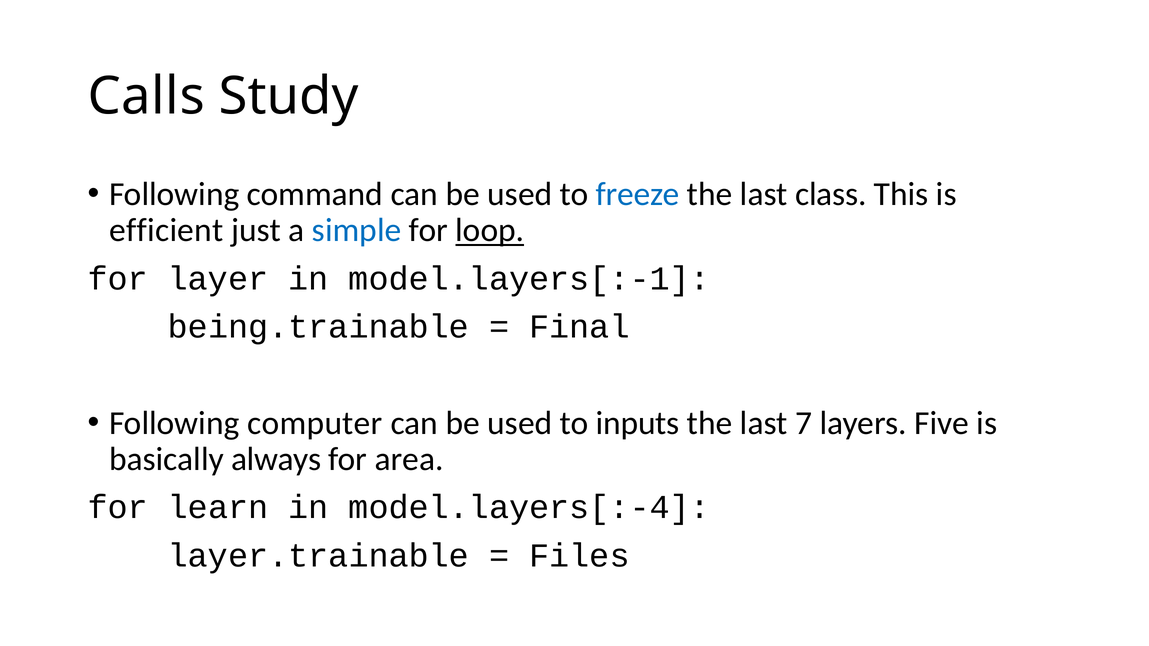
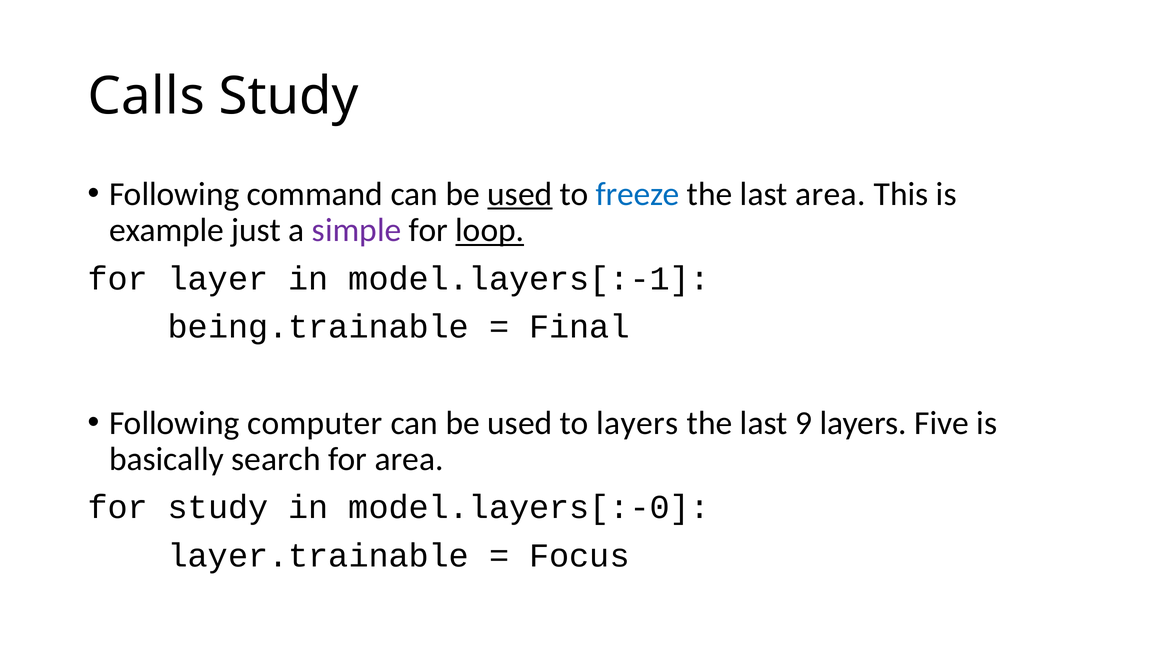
used at (520, 194) underline: none -> present
last class: class -> area
efficient: efficient -> example
simple colour: blue -> purple
to inputs: inputs -> layers
7: 7 -> 9
always: always -> search
for learn: learn -> study
model.layers[:-4: model.layers[:-4 -> model.layers[:-0
Files: Files -> Focus
